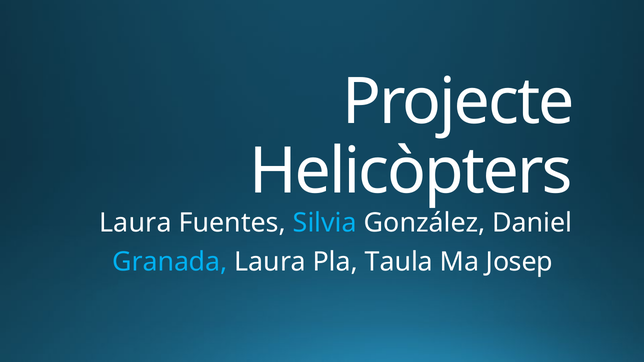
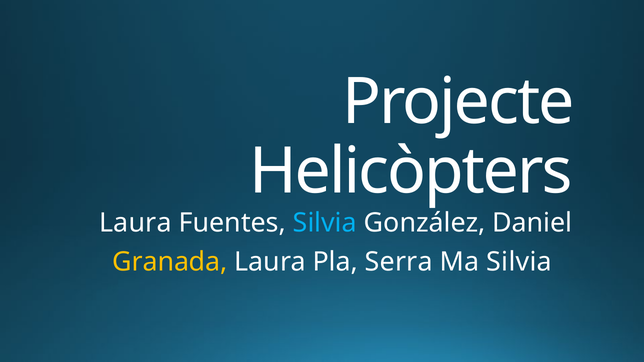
Granada colour: light blue -> yellow
Taula: Taula -> Serra
Ma Josep: Josep -> Silvia
